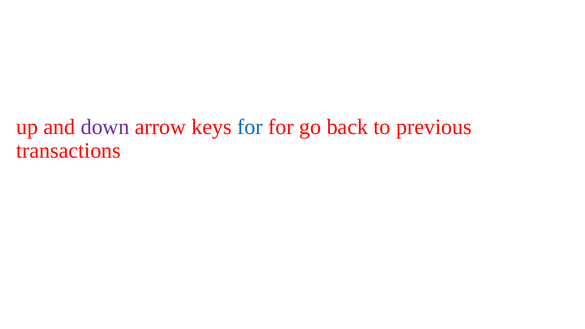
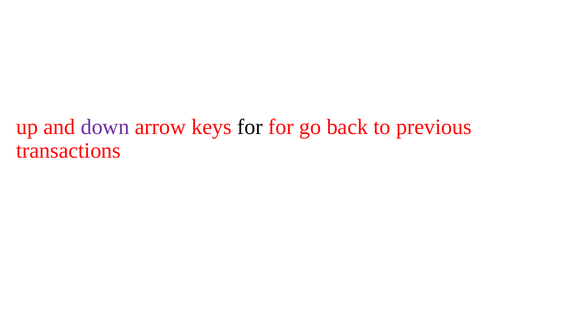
for at (250, 127) colour: blue -> black
